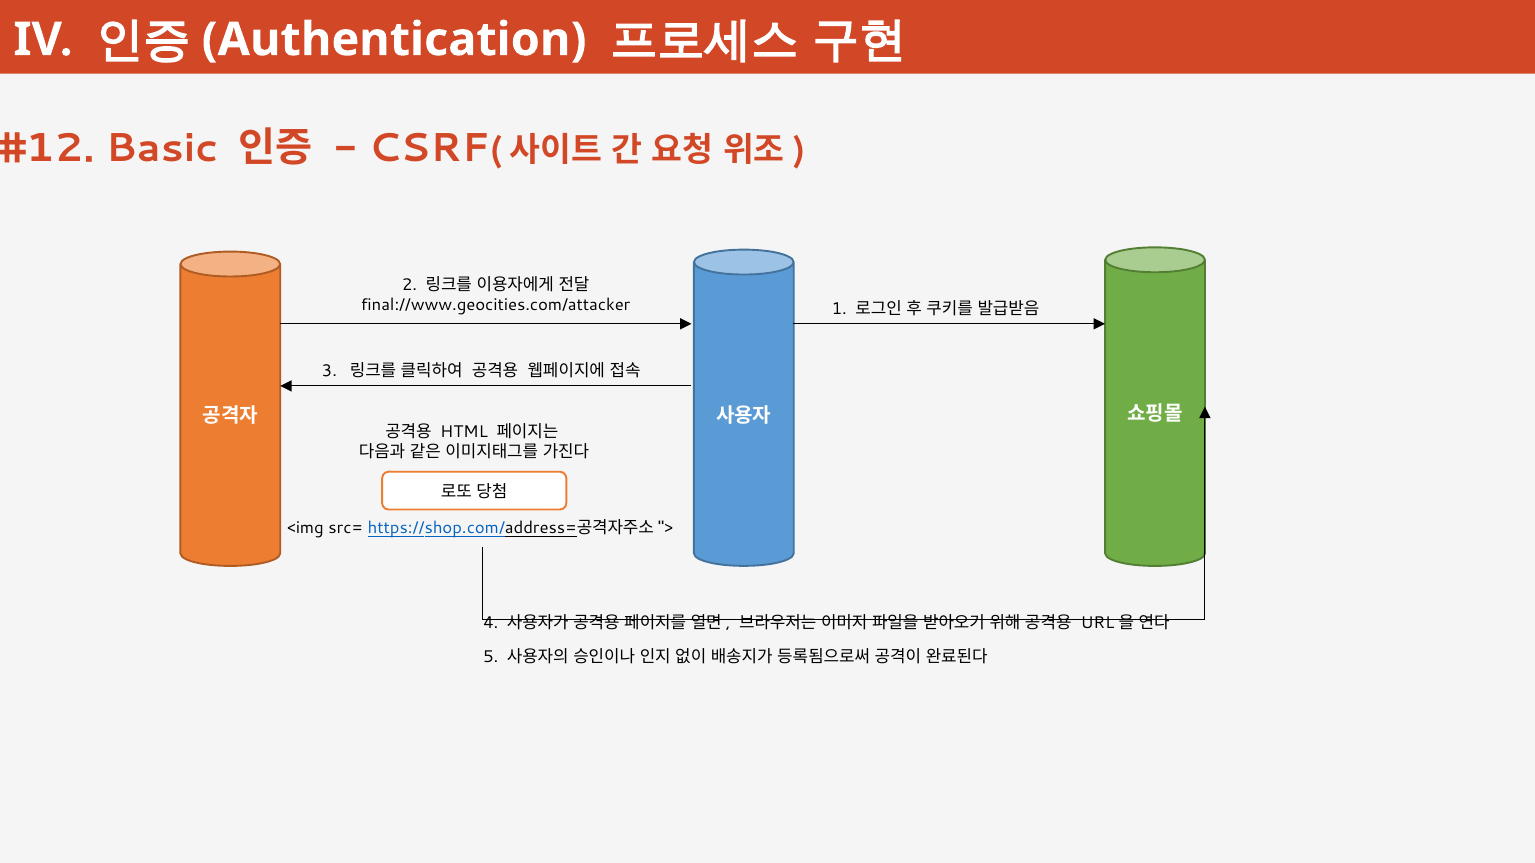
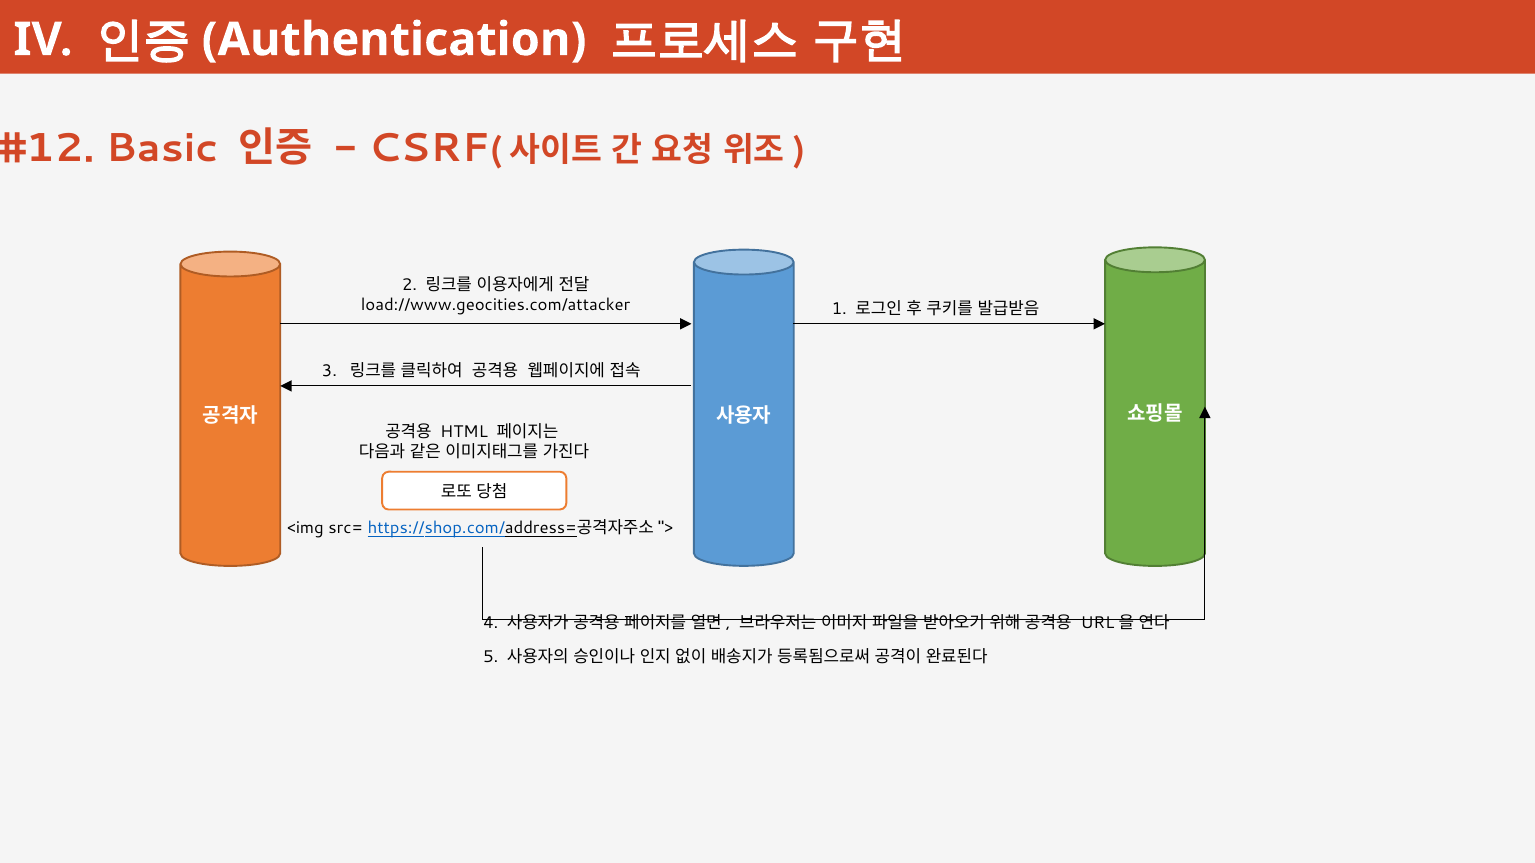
final://www.geocities.com/attacker: final://www.geocities.com/attacker -> load://www.geocities.com/attacker
